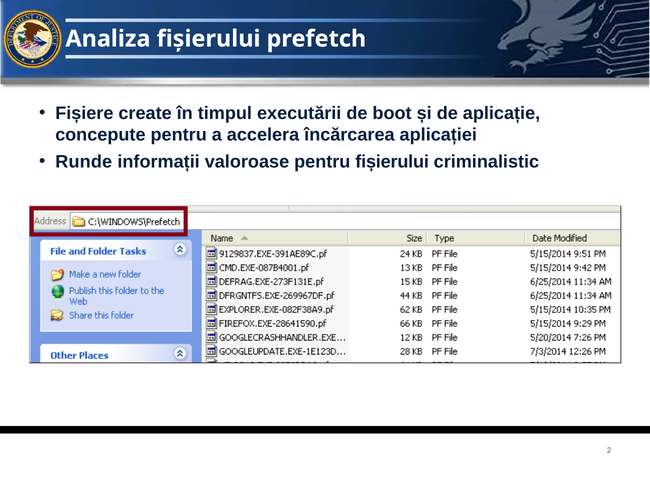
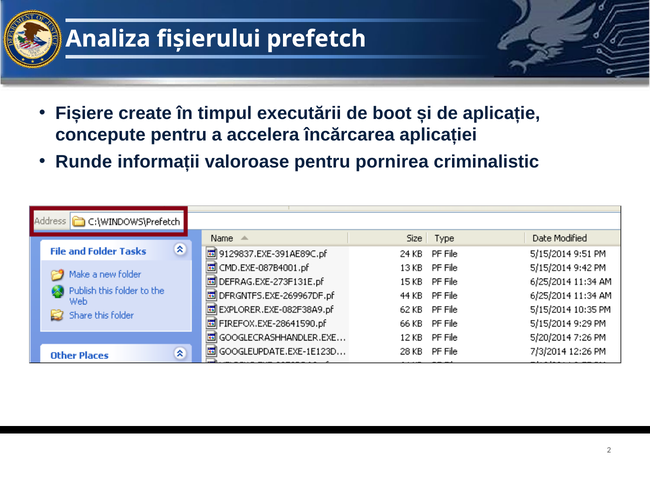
pentru fișierului: fișierului -> pornirea
